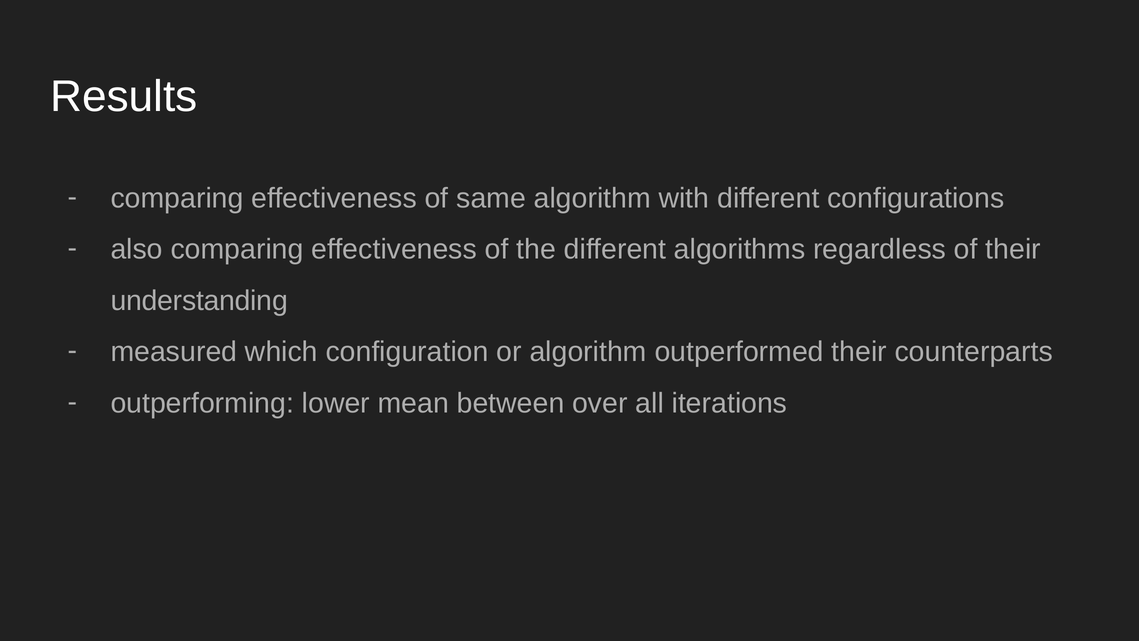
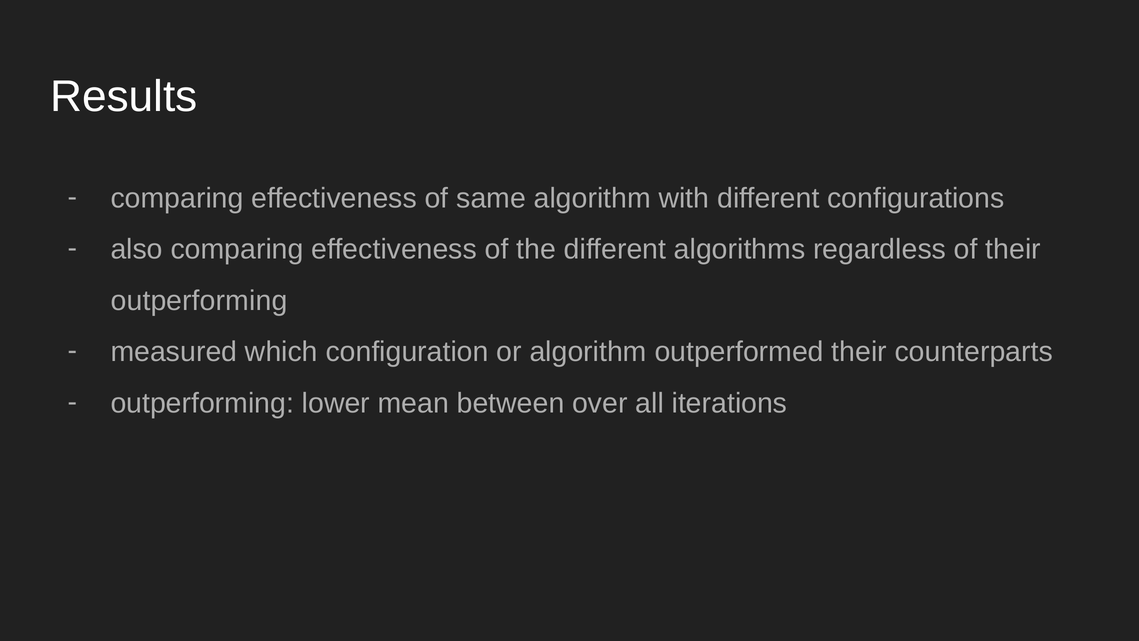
understanding at (199, 301): understanding -> outperforming
